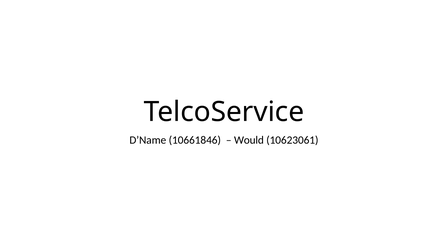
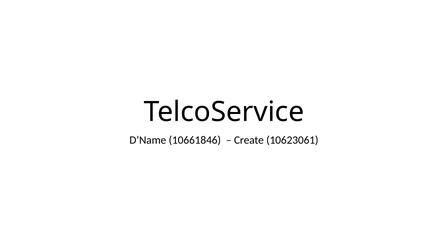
Would: Would -> Create
